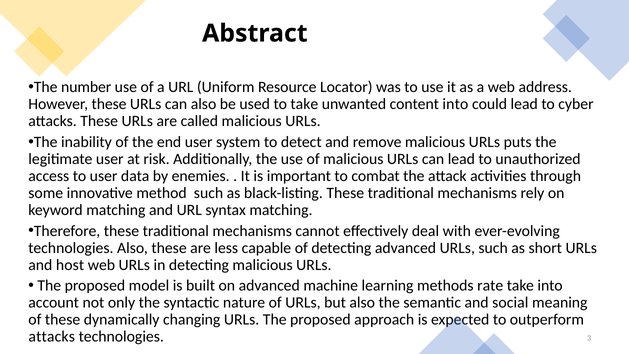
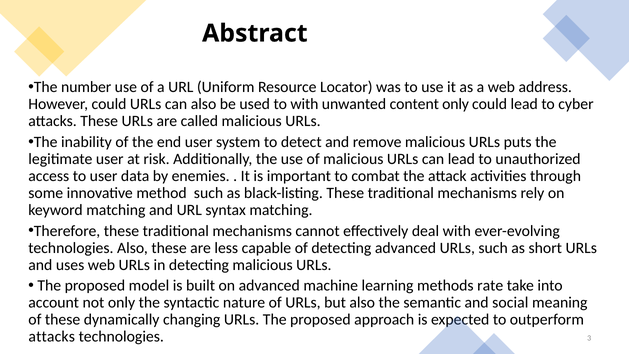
However these: these -> could
to take: take -> with
content into: into -> only
host: host -> uses
